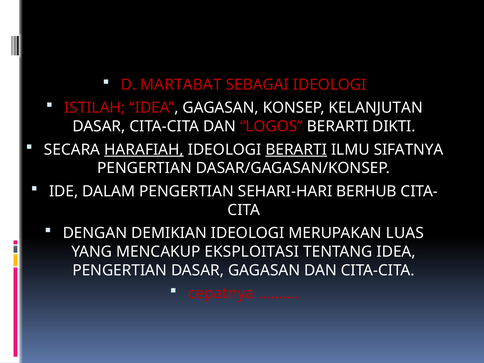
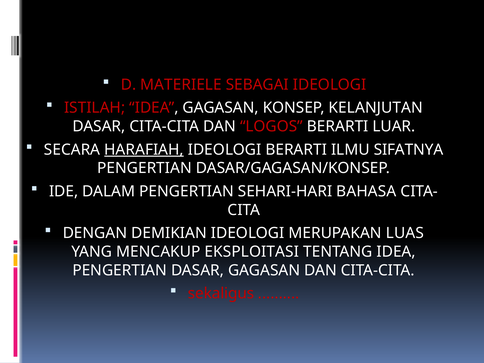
MARTABAT: MARTABAT -> MATERIELE
DIKTI: DIKTI -> LUAR
BERARTI at (296, 150) underline: present -> none
BERHUB: BERHUB -> BAHASA
cepatnya: cepatnya -> sekaligus
